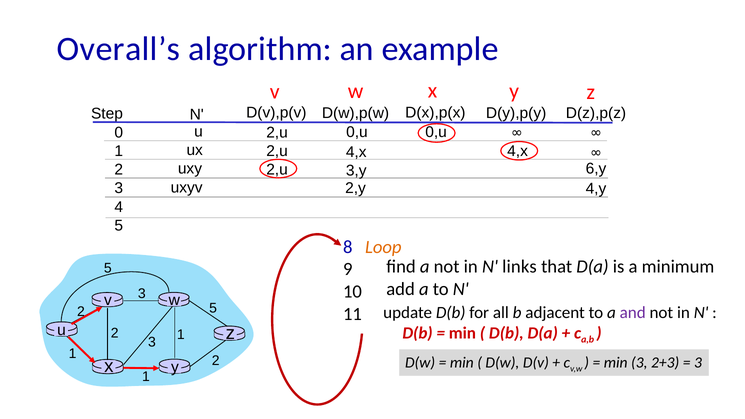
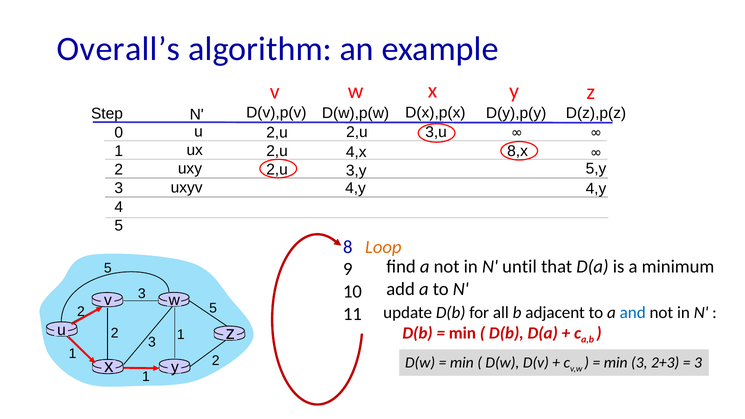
0,u at (357, 132): 0,u -> 2,u
0,u at (436, 132): 0,u -> 3,u
4,x at (518, 151): 4,x -> 8,x
6,y: 6,y -> 5,y
2,y at (356, 188): 2,y -> 4,y
links: links -> until
and colour: purple -> blue
